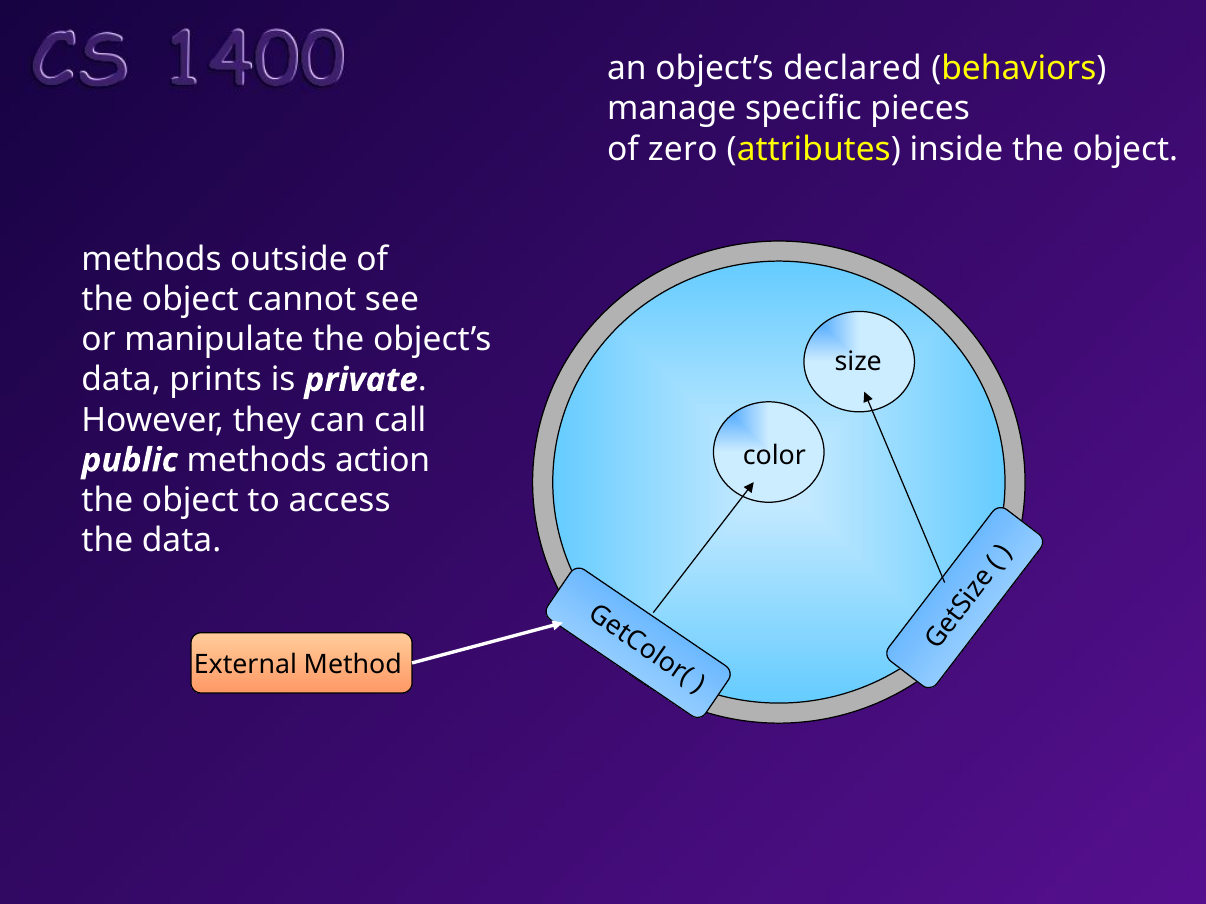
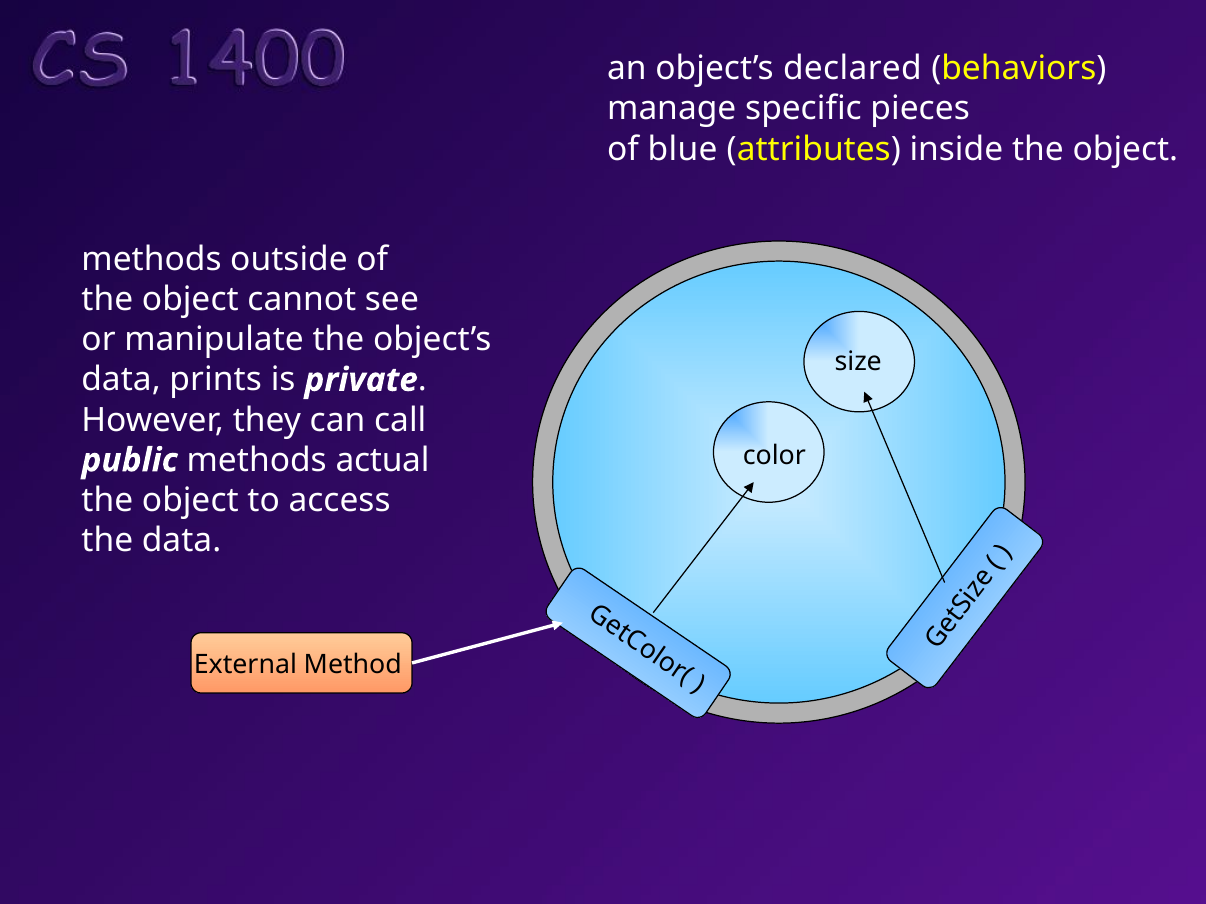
zero: zero -> blue
action: action -> actual
